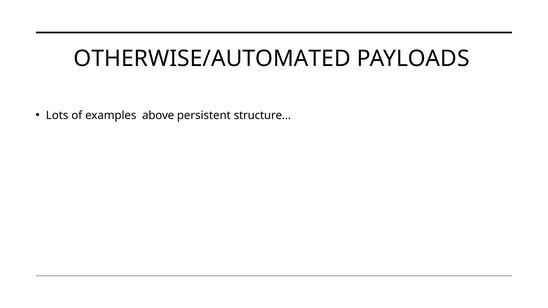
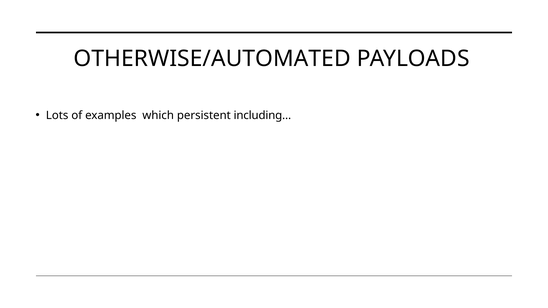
above: above -> which
structure…: structure… -> including…
